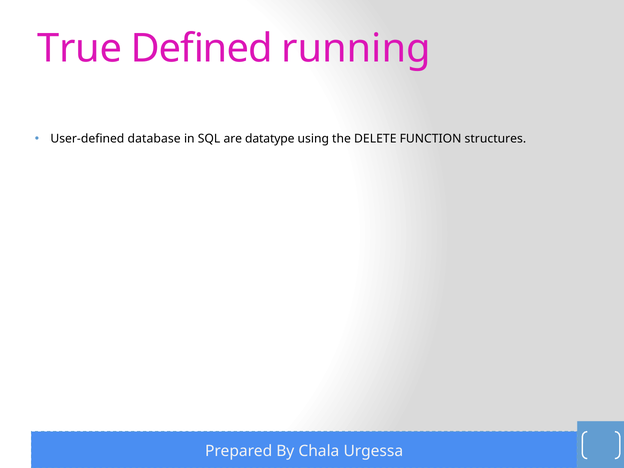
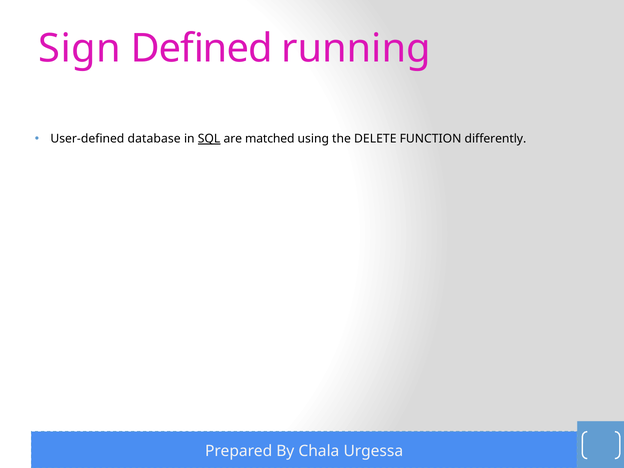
True: True -> Sign
SQL underline: none -> present
datatype: datatype -> matched
structures: structures -> differently
